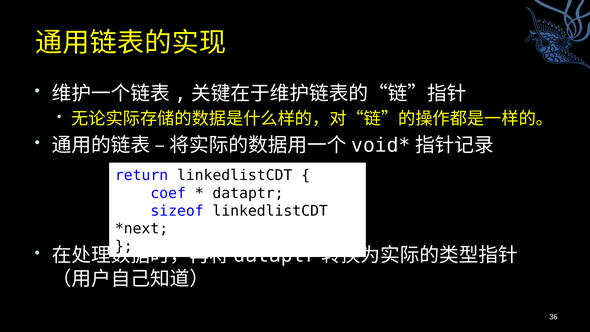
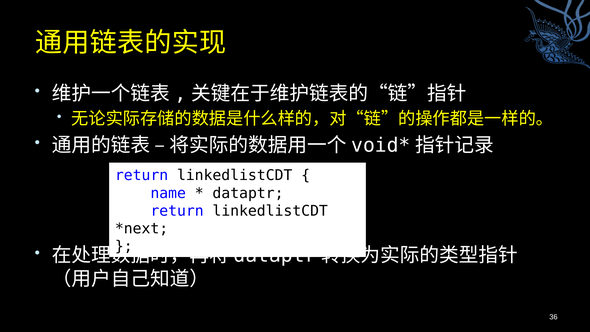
coef: coef -> name
sizeof at (177, 211): sizeof -> return
